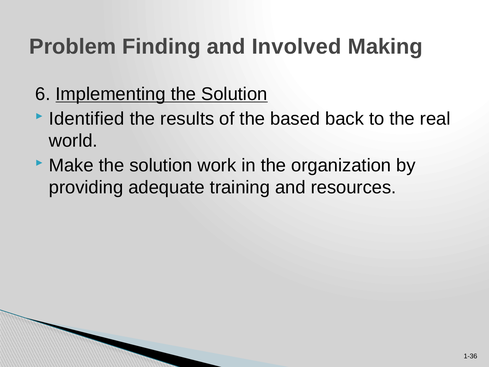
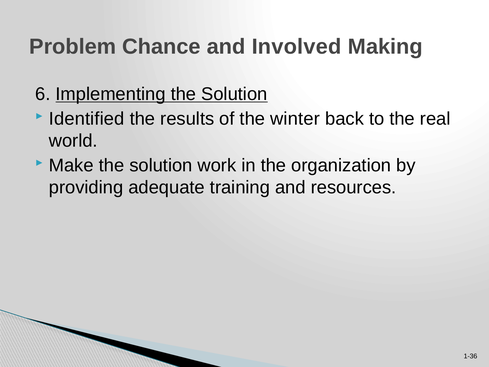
Finding: Finding -> Chance
based: based -> winter
